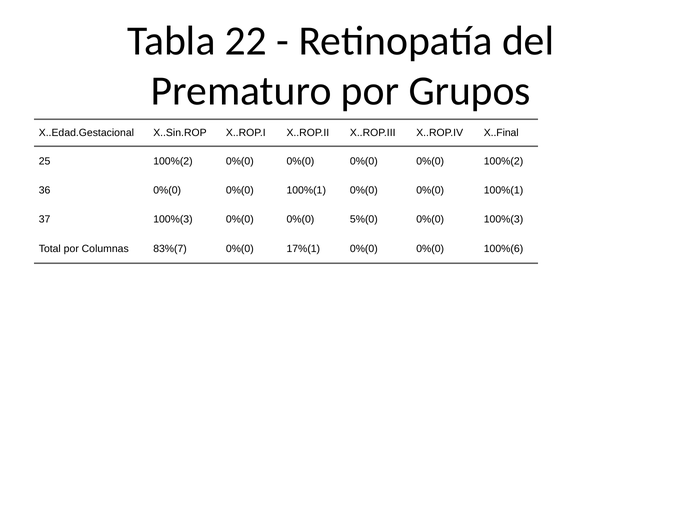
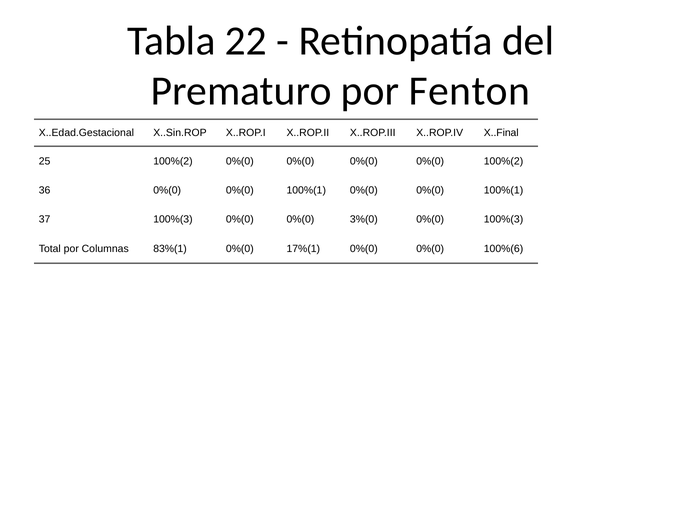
Grupos: Grupos -> Fenton
5%(0: 5%(0 -> 3%(0
83%(7: 83%(7 -> 83%(1
